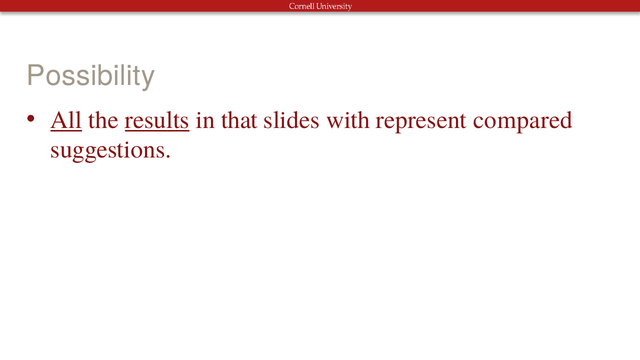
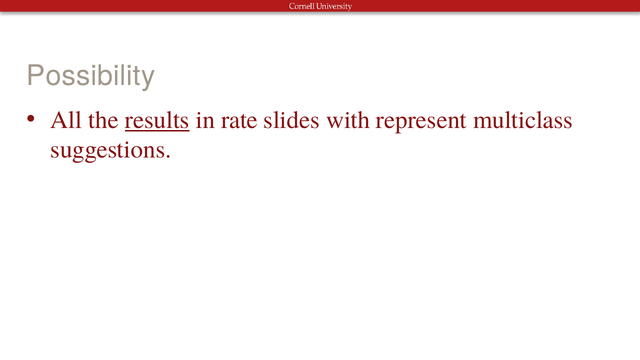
All underline: present -> none
that: that -> rate
compared: compared -> multiclass
